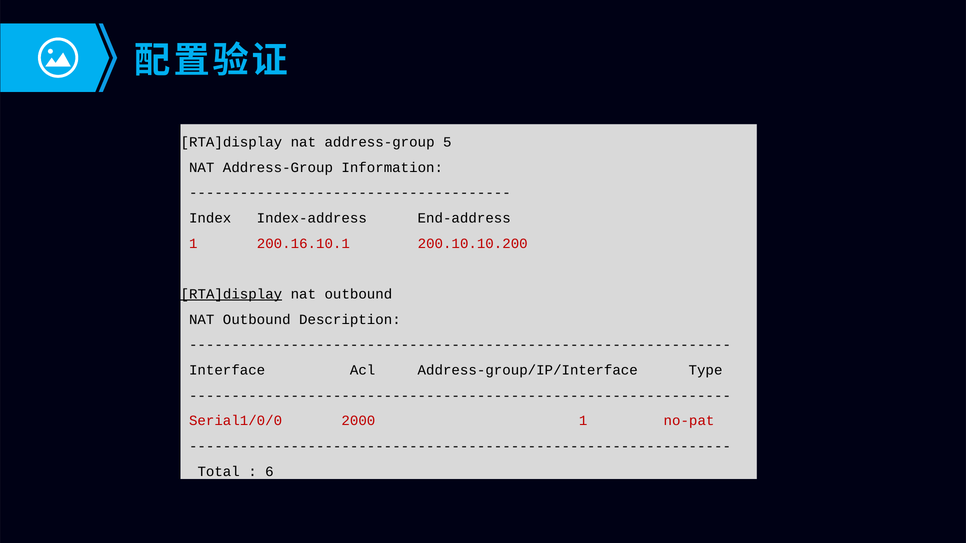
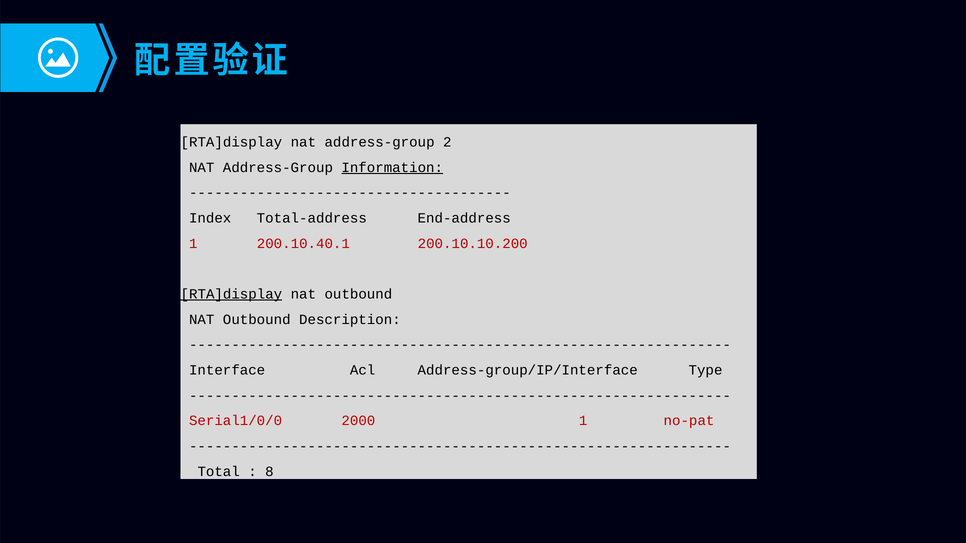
5: 5 -> 2
Information underline: none -> present
Index-address: Index-address -> Total-address
200.16.10.1: 200.16.10.1 -> 200.10.40.1
6: 6 -> 8
